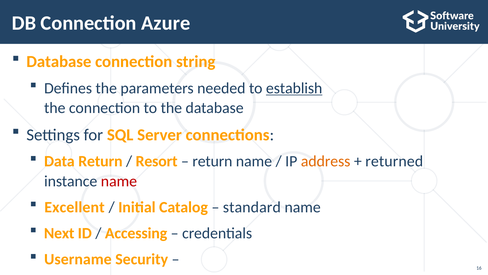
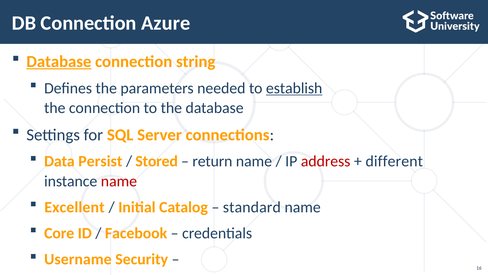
Database at (59, 62) underline: none -> present
Data Return: Return -> Persist
Resort: Resort -> Stored
address colour: orange -> red
returned: returned -> different
Next: Next -> Core
Accessing: Accessing -> Facebook
